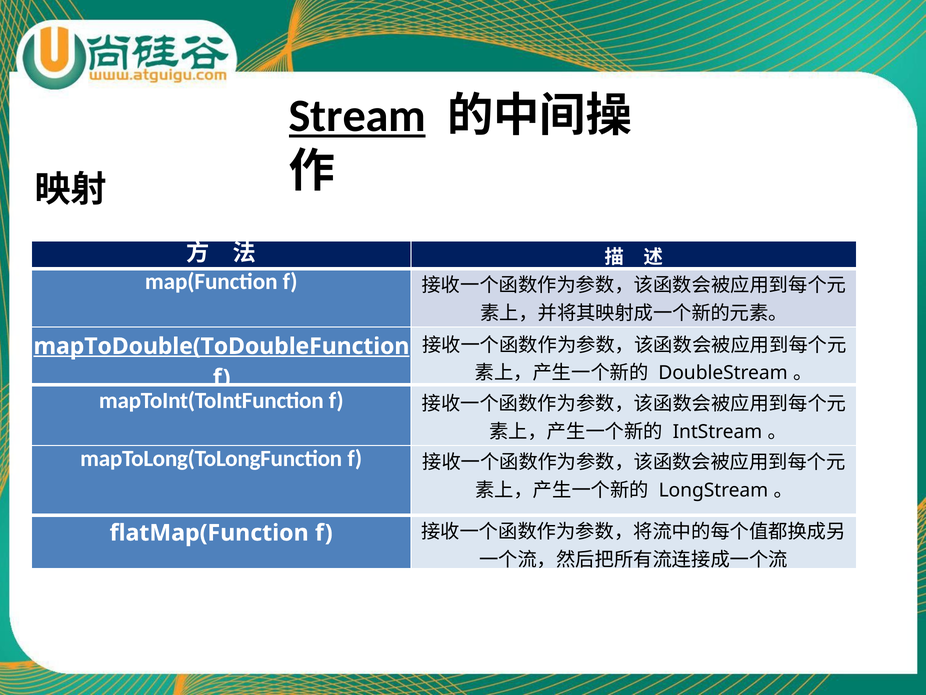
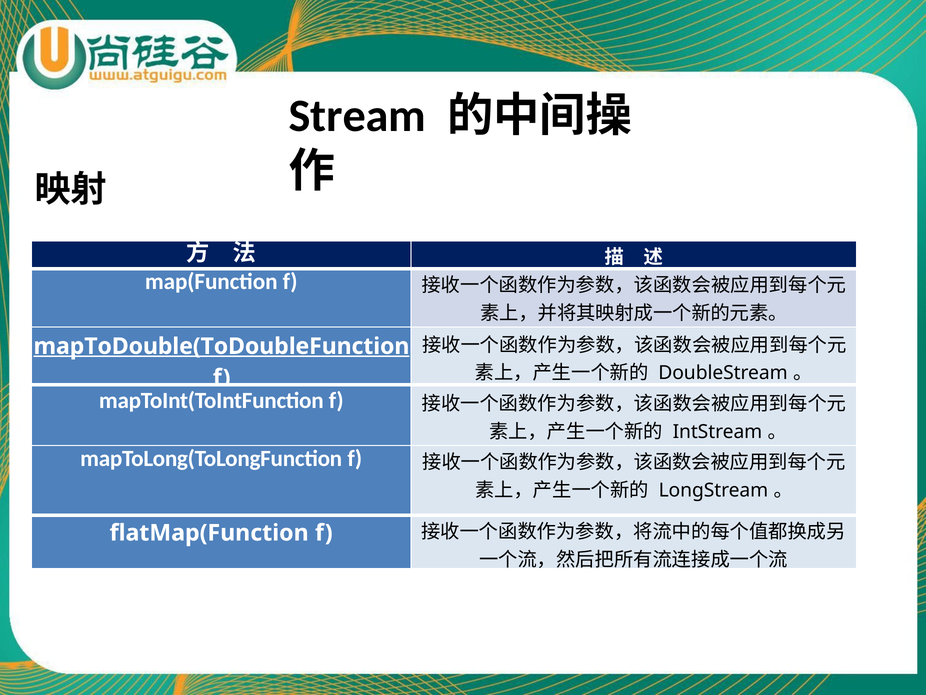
Stream underline: present -> none
